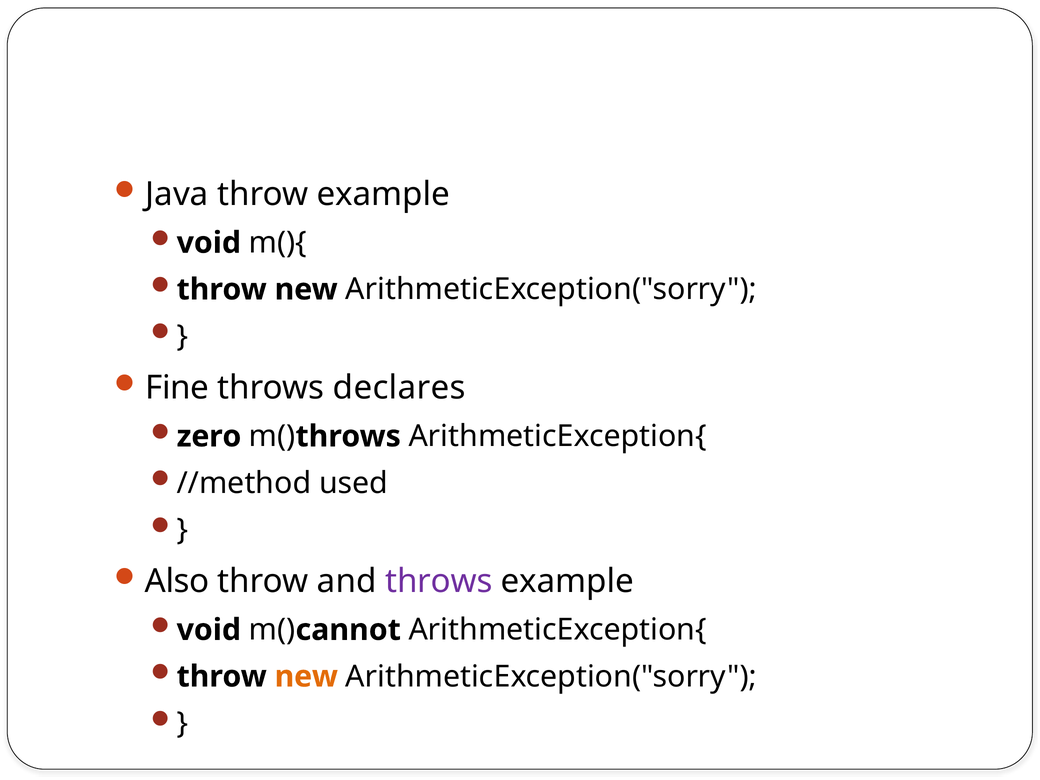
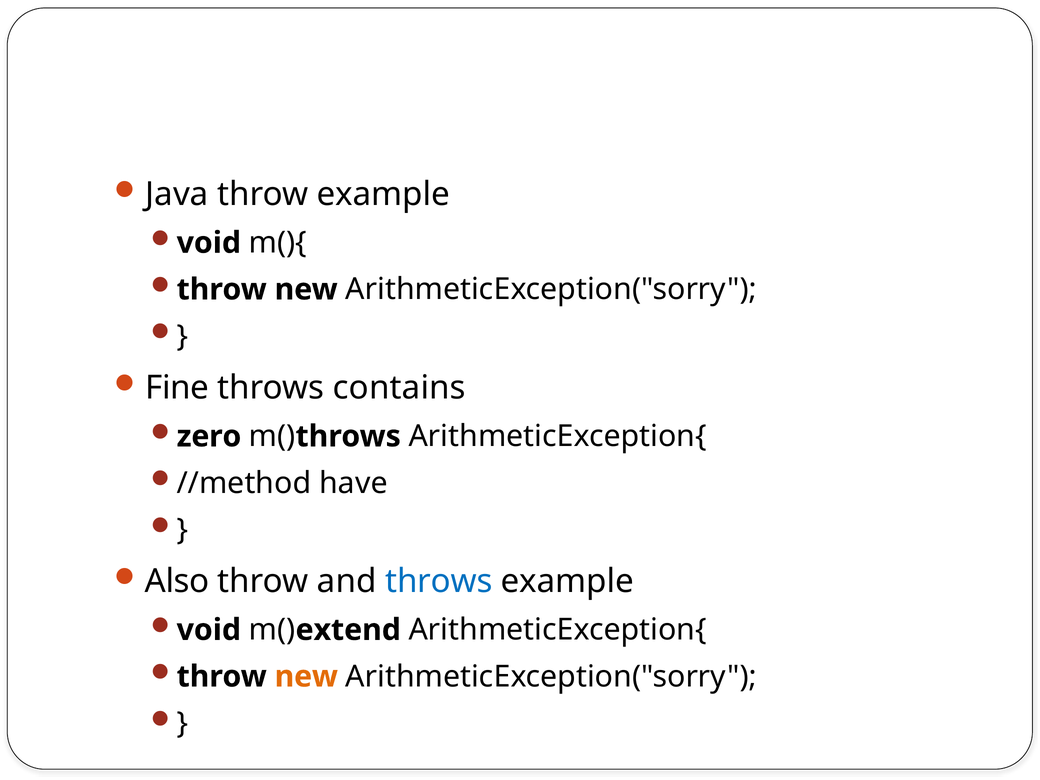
declares: declares -> contains
used: used -> have
throws at (439, 581) colour: purple -> blue
cannot: cannot -> extend
